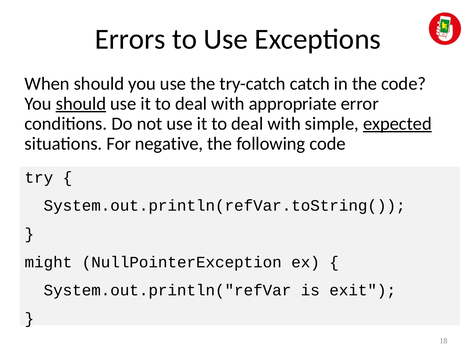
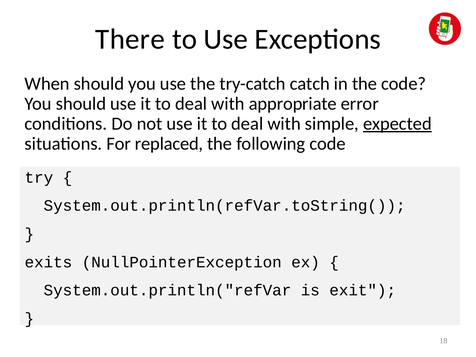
Errors: Errors -> There
should at (81, 104) underline: present -> none
negative: negative -> replaced
might: might -> exits
